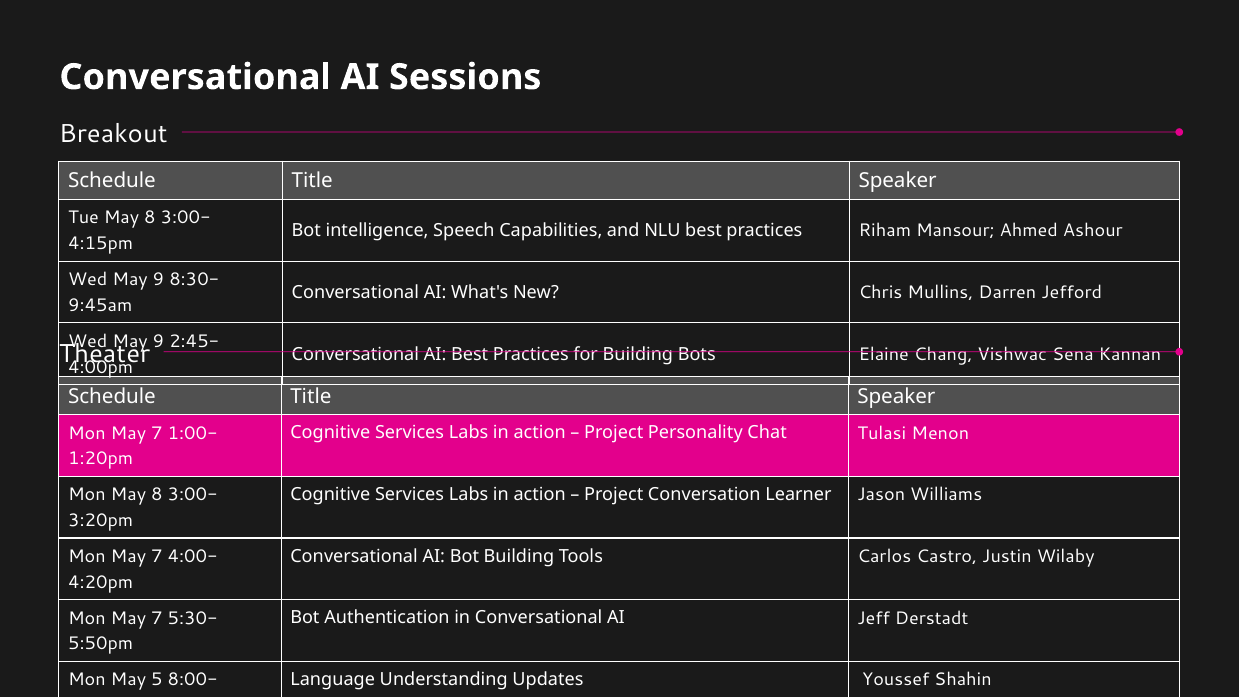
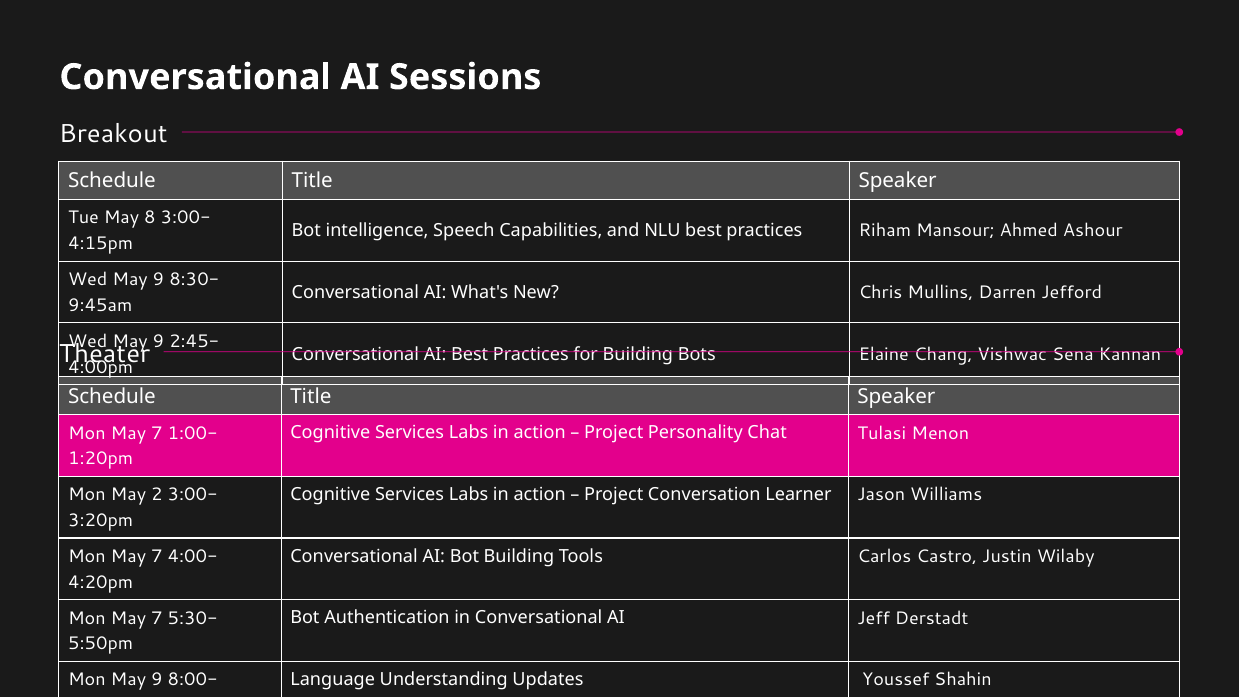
Mon May 8: 8 -> 2
Mon May 5: 5 -> 9
